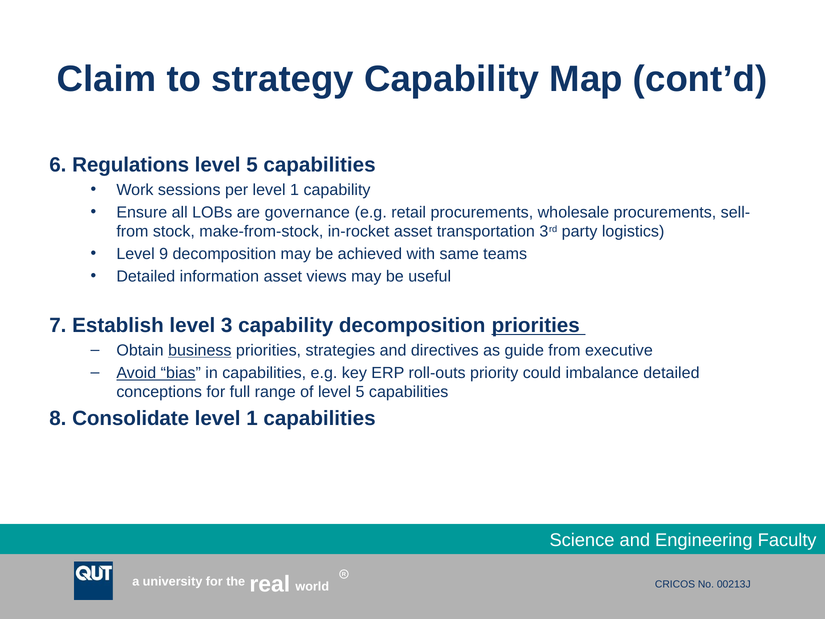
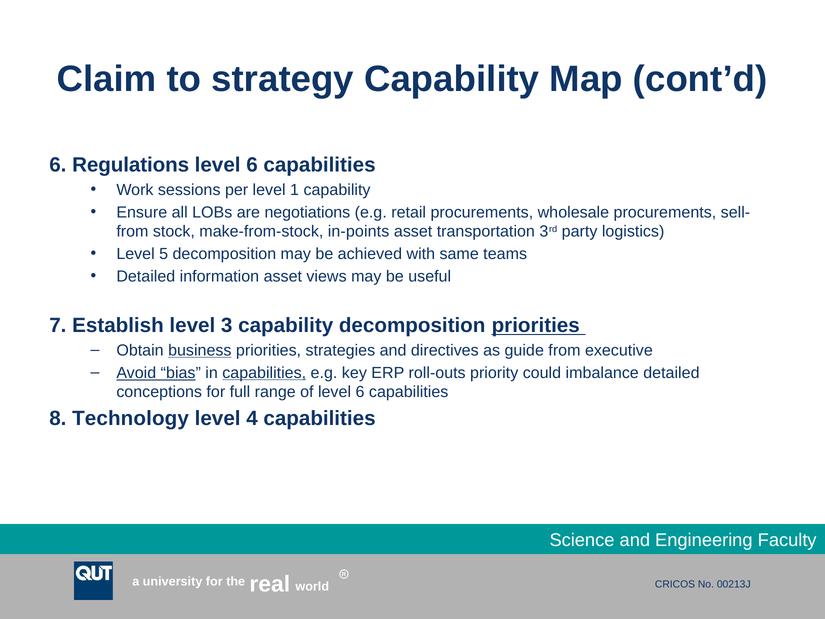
5 at (252, 165): 5 -> 6
governance: governance -> negotiations
in-rocket: in-rocket -> in-points
9: 9 -> 5
capabilities at (264, 373) underline: none -> present
of level 5: 5 -> 6
Consolidate: Consolidate -> Technology
1 at (252, 418): 1 -> 4
